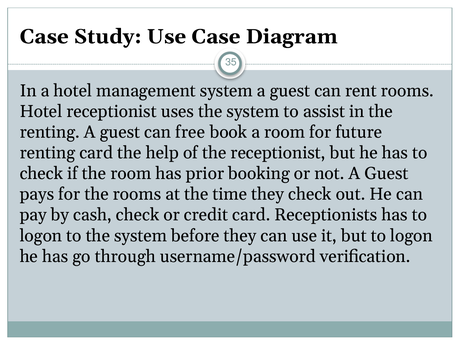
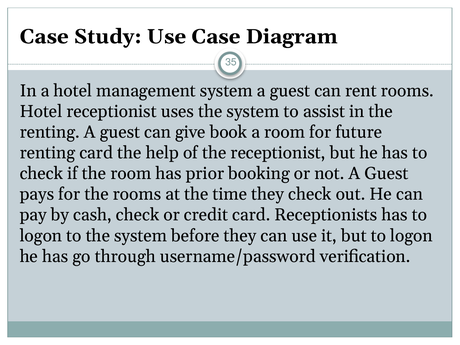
free: free -> give
